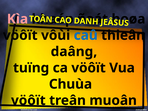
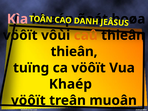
caû colour: blue -> orange
daâng at (74, 52): daâng -> thieân
Chuùa at (70, 84): Chuùa -> Khaép
